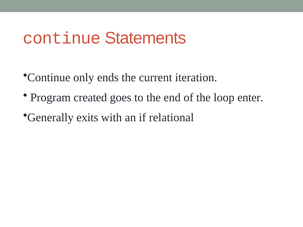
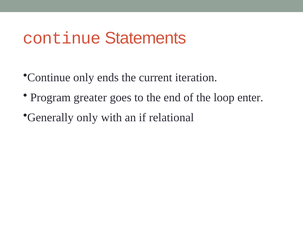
created: created -> greater
Generally exits: exits -> only
